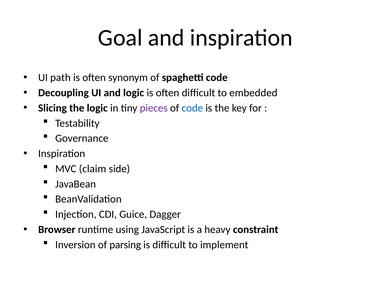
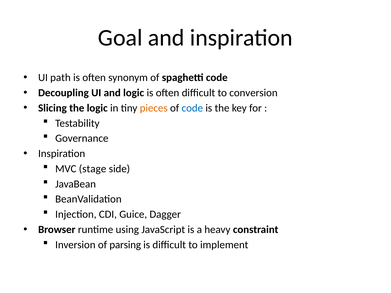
embedded: embedded -> conversion
pieces colour: purple -> orange
claim: claim -> stage
